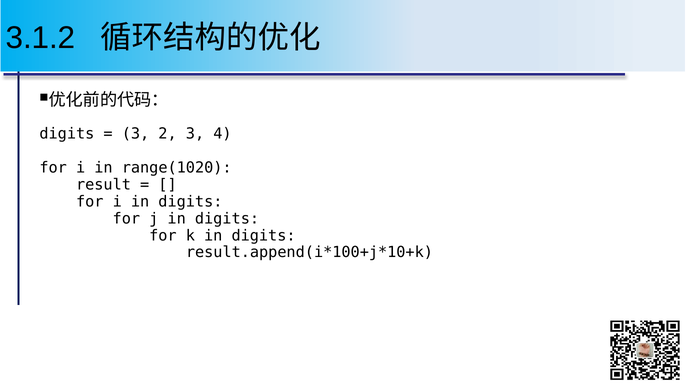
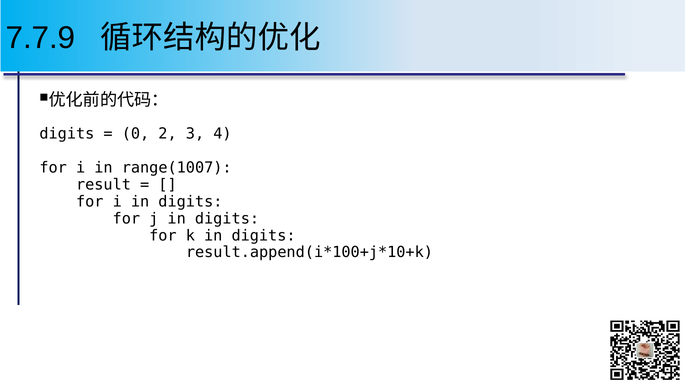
3.1.2: 3.1.2 -> 7.7.9
3 at (135, 134): 3 -> 0
range(1020: range(1020 -> range(1007
